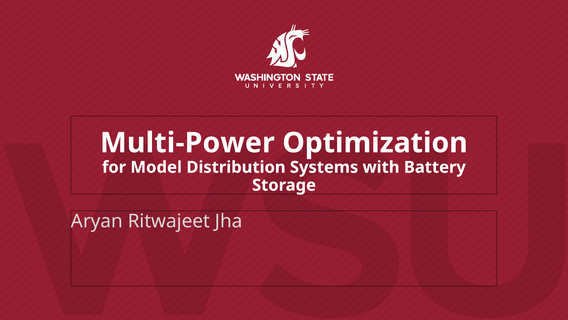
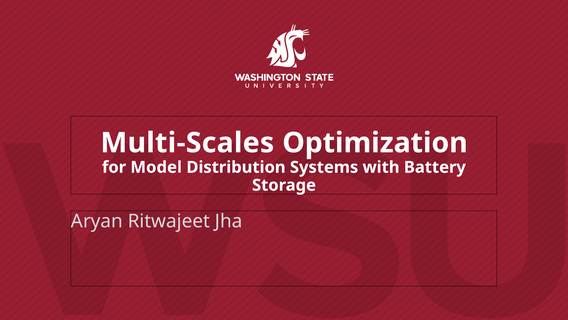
Multi-Power: Multi-Power -> Multi-Scales
